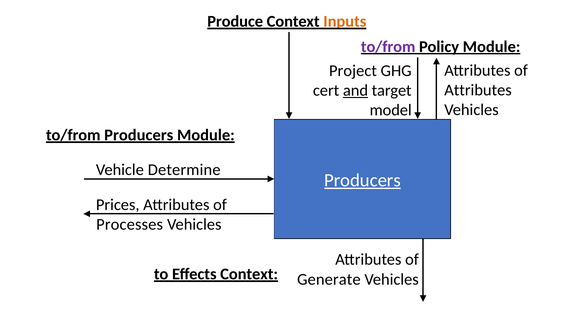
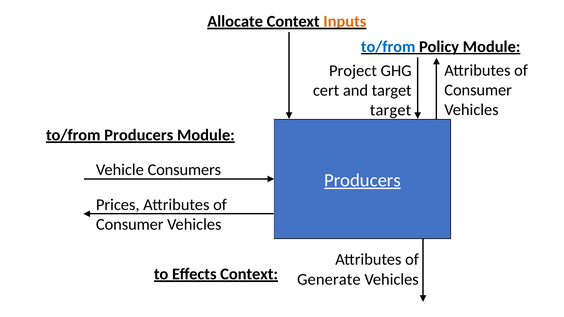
Produce: Produce -> Allocate
to/from at (388, 47) colour: purple -> blue
Attributes at (478, 90): Attributes -> Consumer
and underline: present -> none
model at (391, 110): model -> target
Determine: Determine -> Consumers
Processes at (130, 225): Processes -> Consumer
